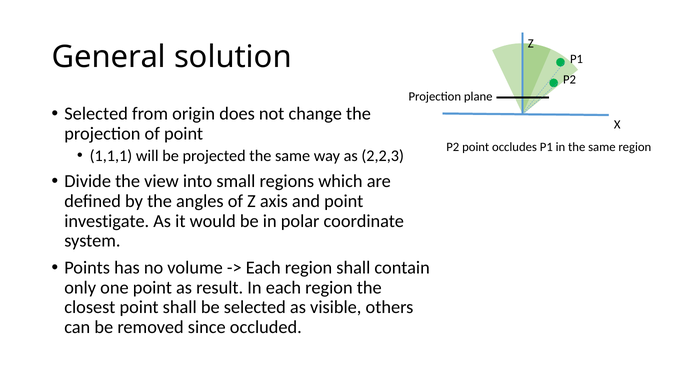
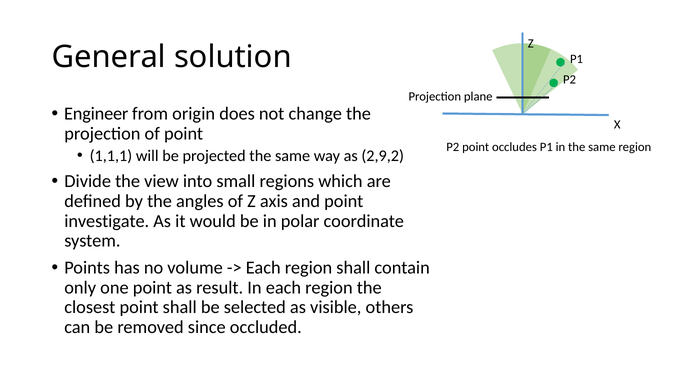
Selected at (96, 114): Selected -> Engineer
2,2,3: 2,2,3 -> 2,9,2
